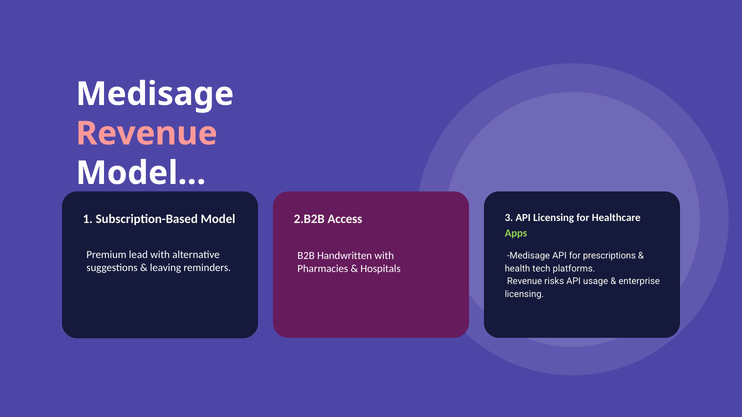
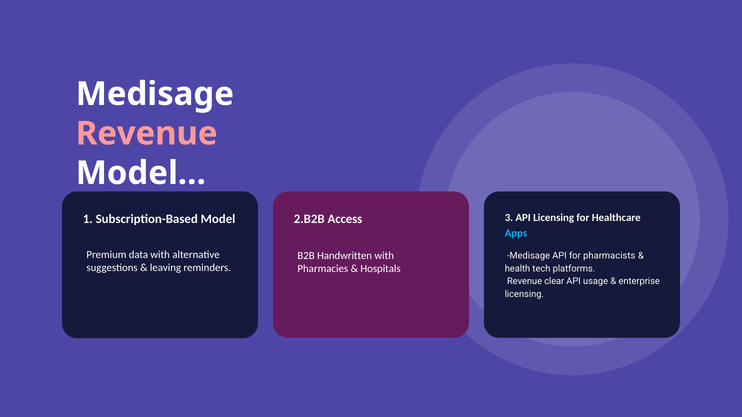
Apps colour: light green -> light blue
lead: lead -> data
prescriptions: prescriptions -> pharmacists
risks: risks -> clear
